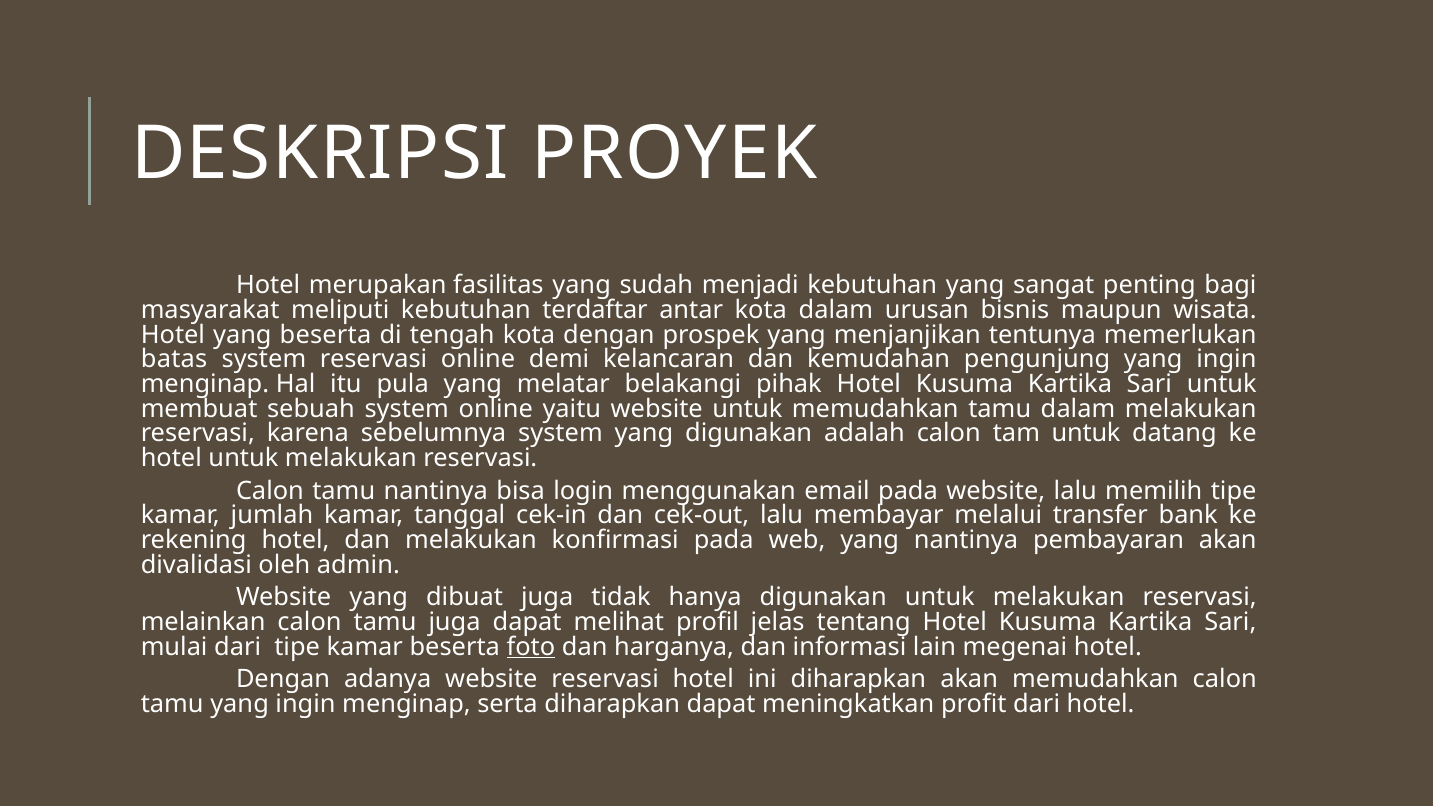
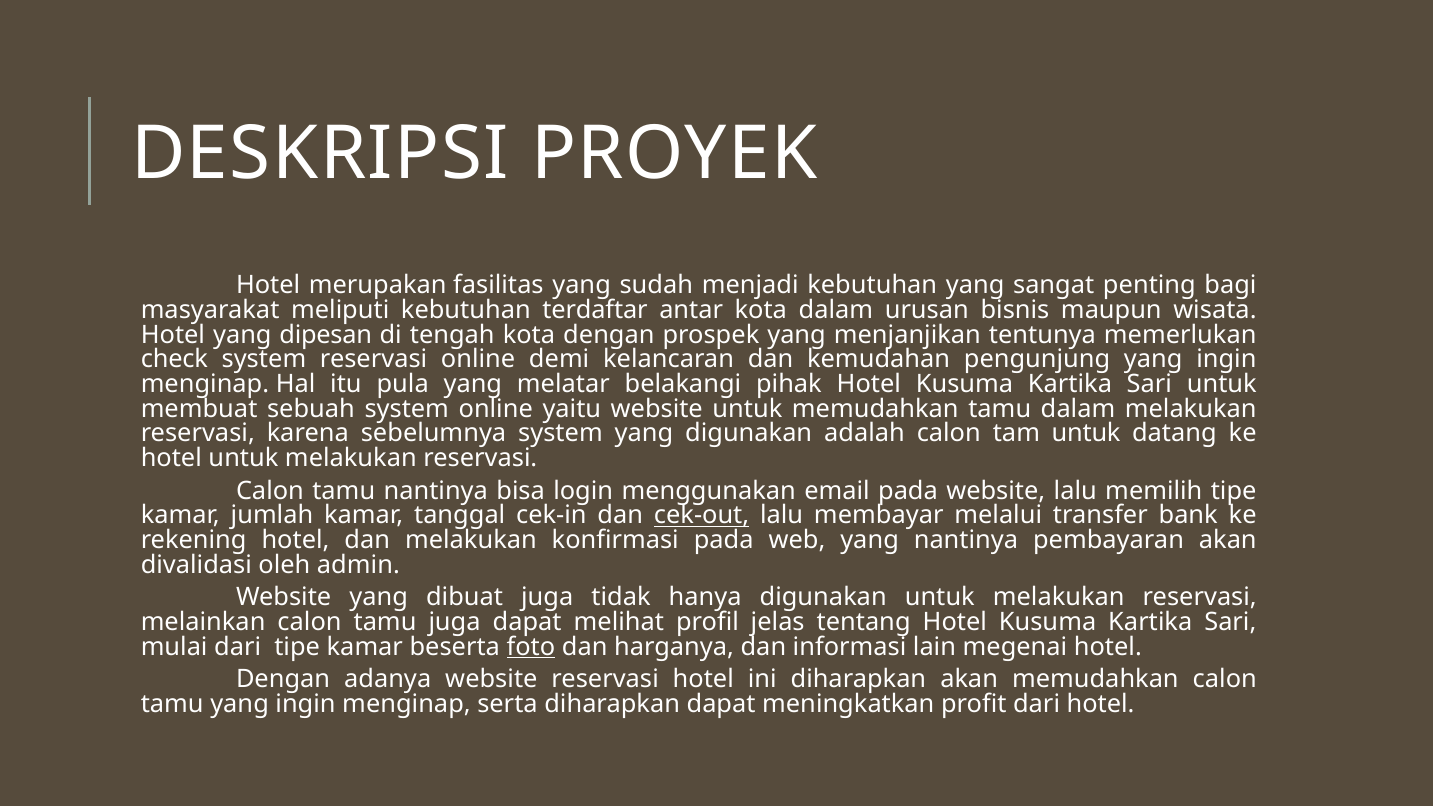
yang beserta: beserta -> dipesan
batas: batas -> check
cek-out underline: none -> present
